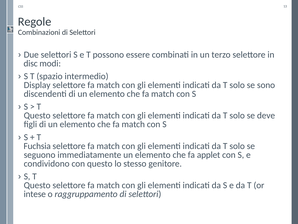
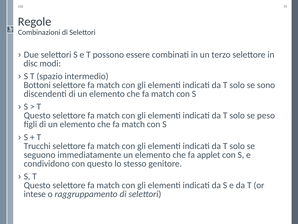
Display: Display -> Bottoni
deve: deve -> peso
Fuchsia: Fuchsia -> Trucchi
